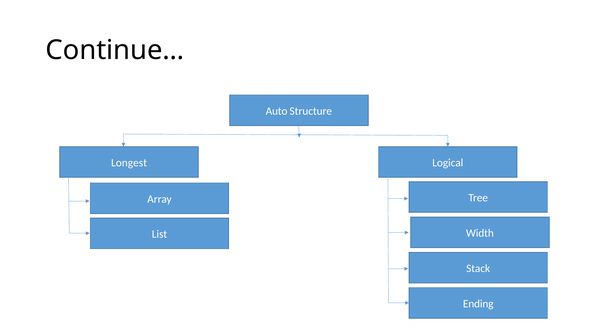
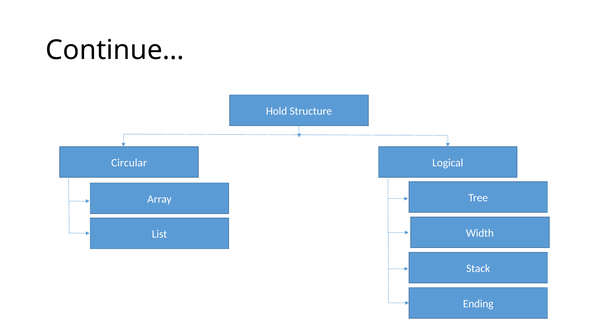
Auto: Auto -> Hold
Longest: Longest -> Circular
